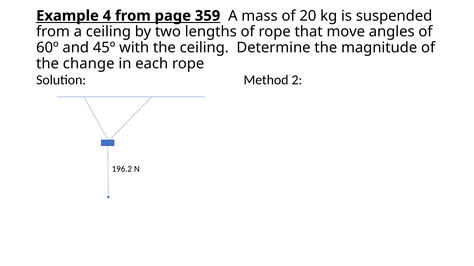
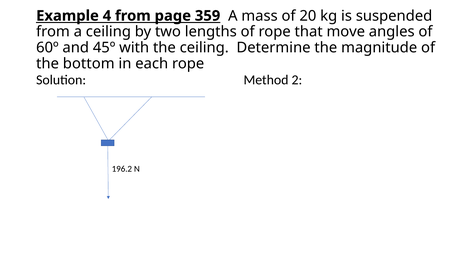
change: change -> bottom
